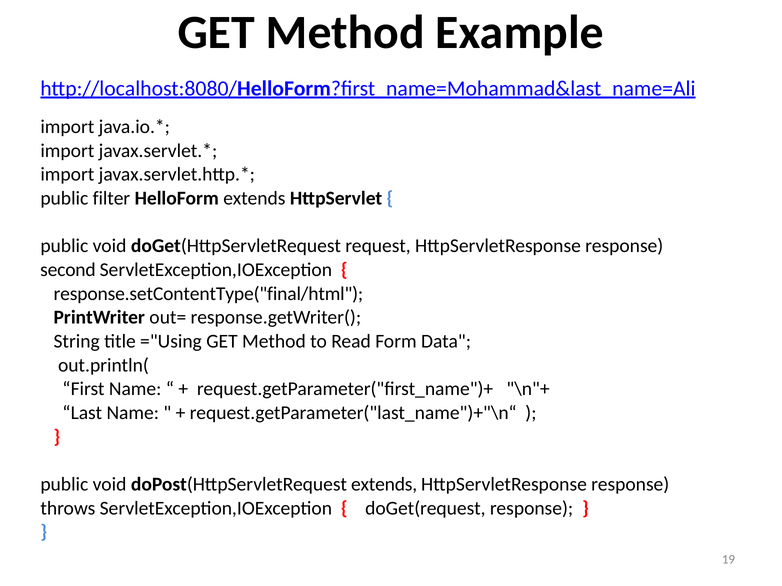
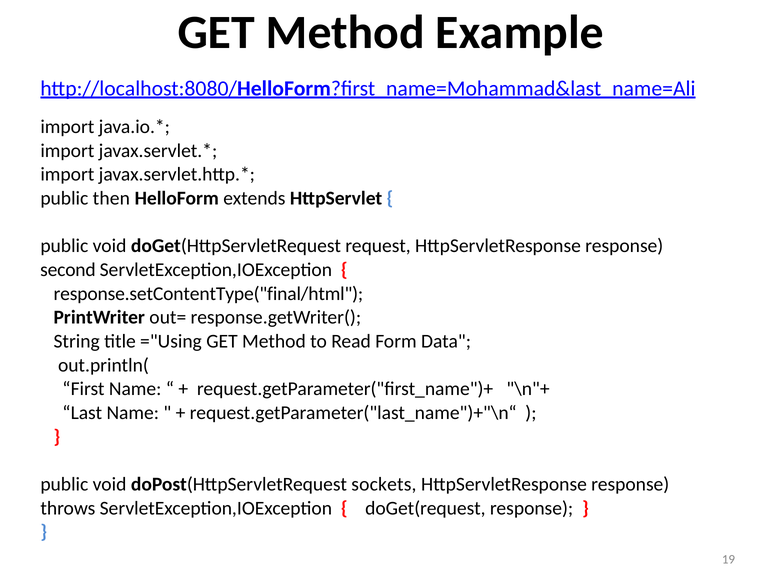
filter: filter -> then
doPost(HttpServletRequest extends: extends -> sockets
